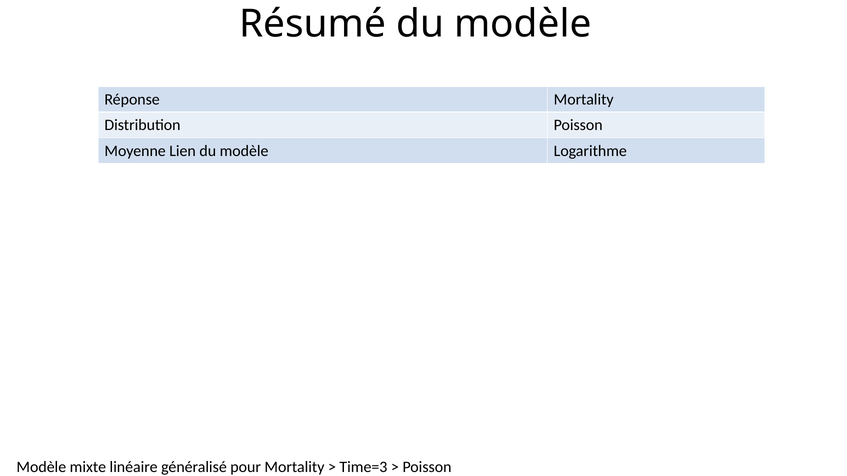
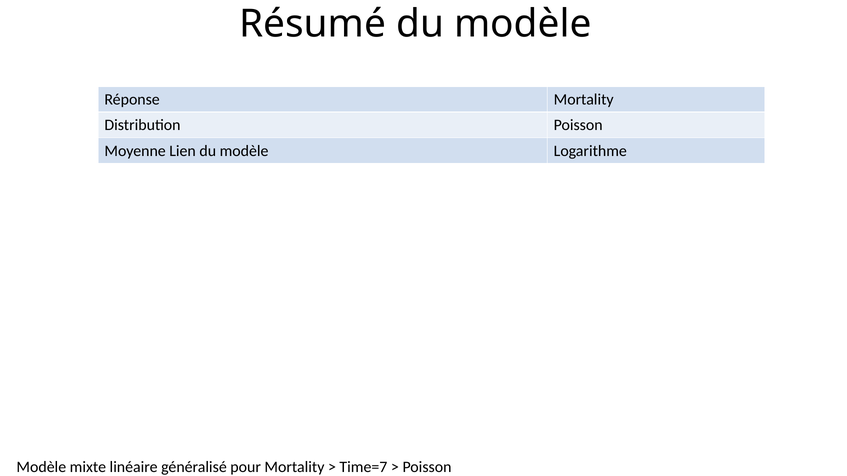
Time=3: Time=3 -> Time=7
